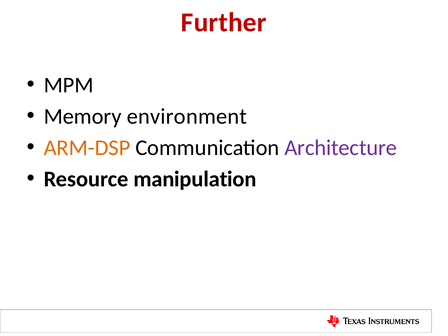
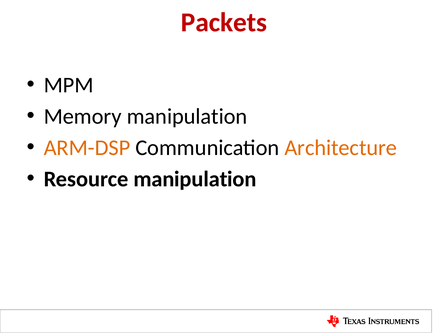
Further: Further -> Packets
Memory environment: environment -> manipulation
Architecture colour: purple -> orange
